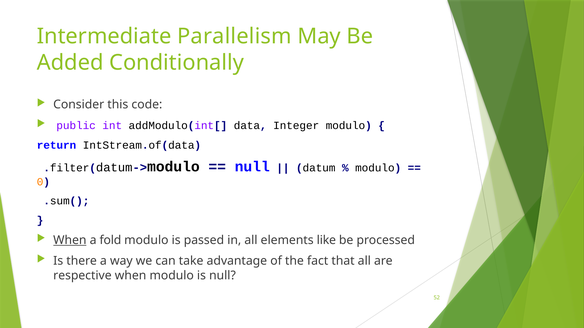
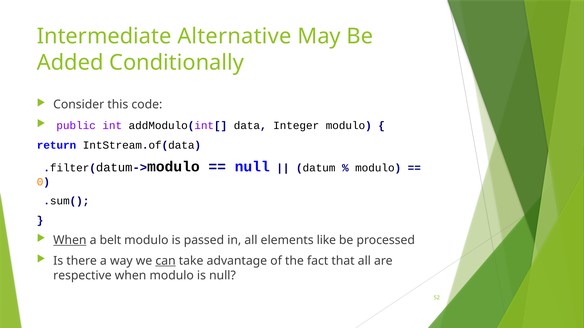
Parallelism: Parallelism -> Alternative
fold: fold -> belt
can underline: none -> present
